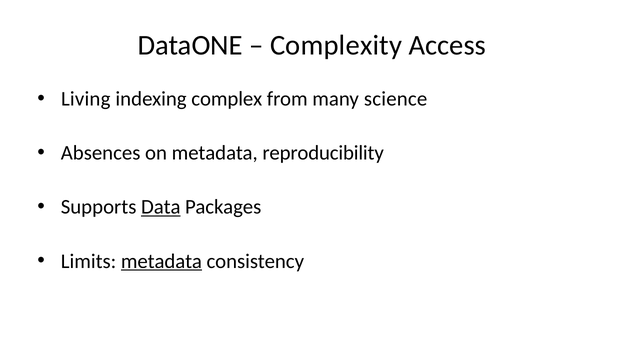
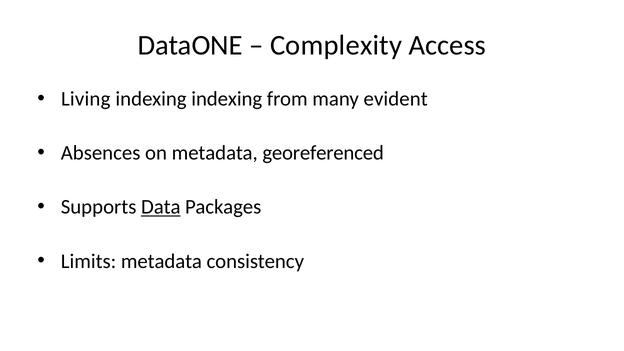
indexing complex: complex -> indexing
science: science -> evident
reproducibility: reproducibility -> georeferenced
metadata at (161, 261) underline: present -> none
